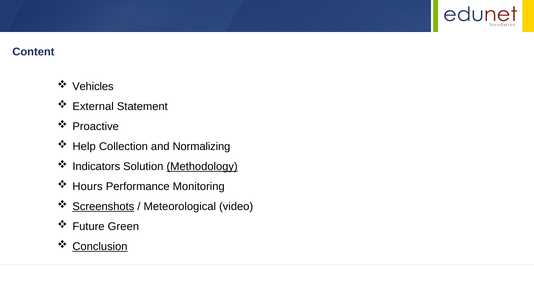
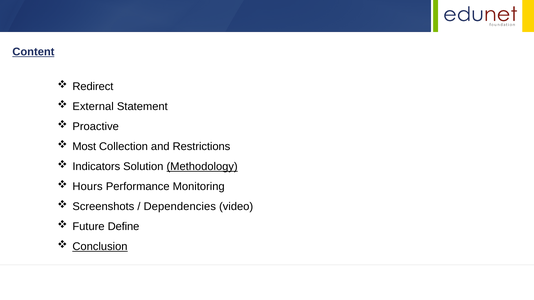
Content underline: none -> present
Vehicles: Vehicles -> Redirect
Help: Help -> Most
Normalizing: Normalizing -> Restrictions
Screenshots underline: present -> none
Meteorological: Meteorological -> Dependencies
Green: Green -> Define
